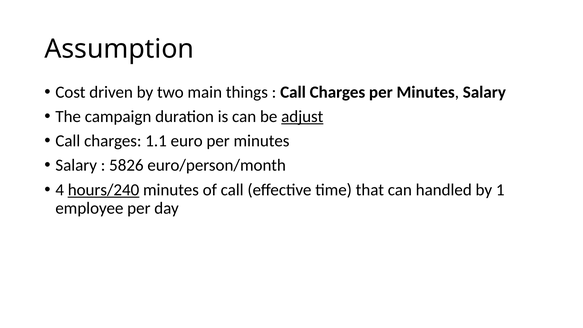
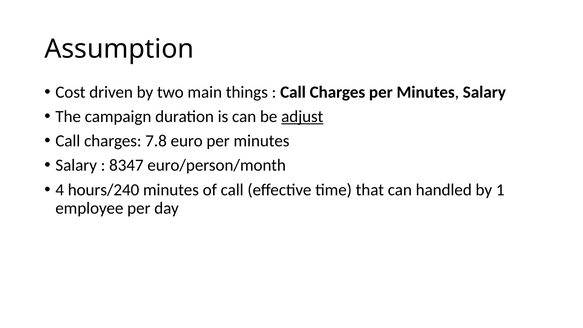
1.1: 1.1 -> 7.8
5826: 5826 -> 8347
hours/240 underline: present -> none
